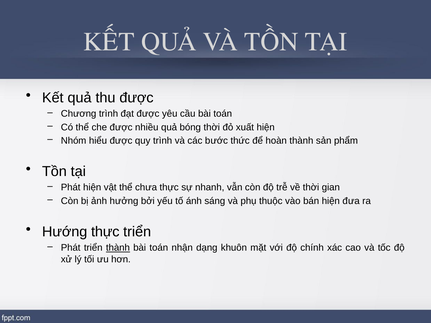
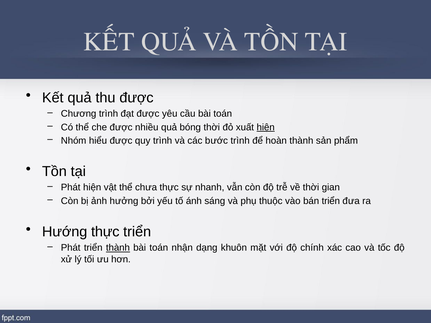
hiện at (266, 127) underline: none -> present
bước thức: thức -> trình
bán hiện: hiện -> triển
